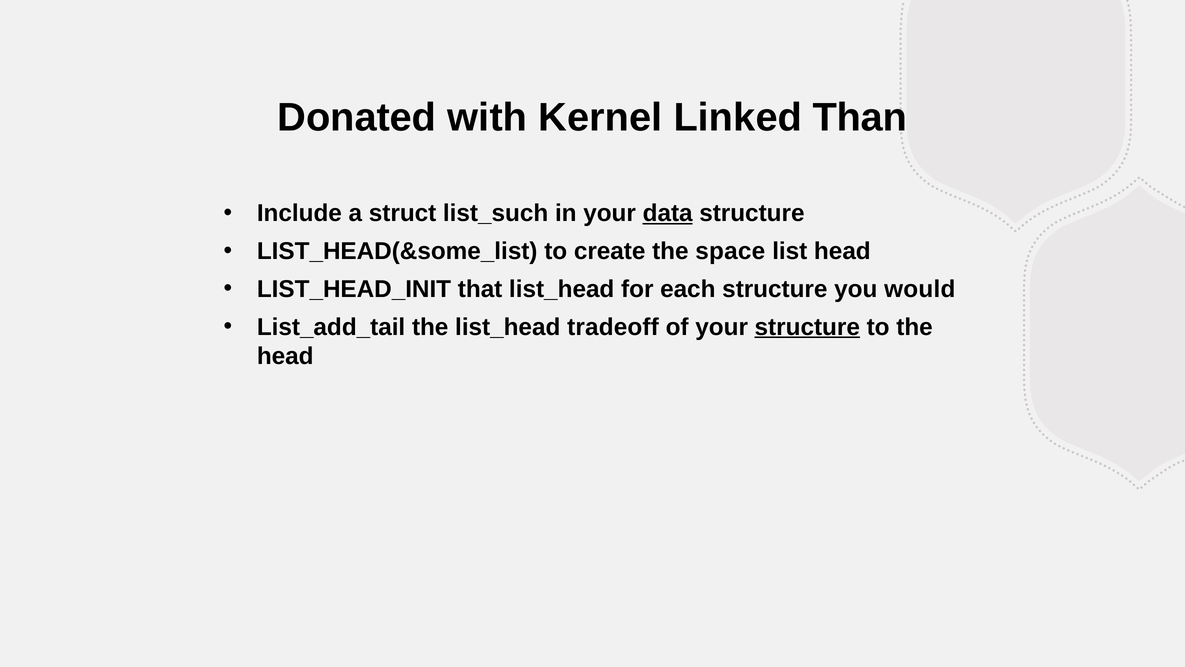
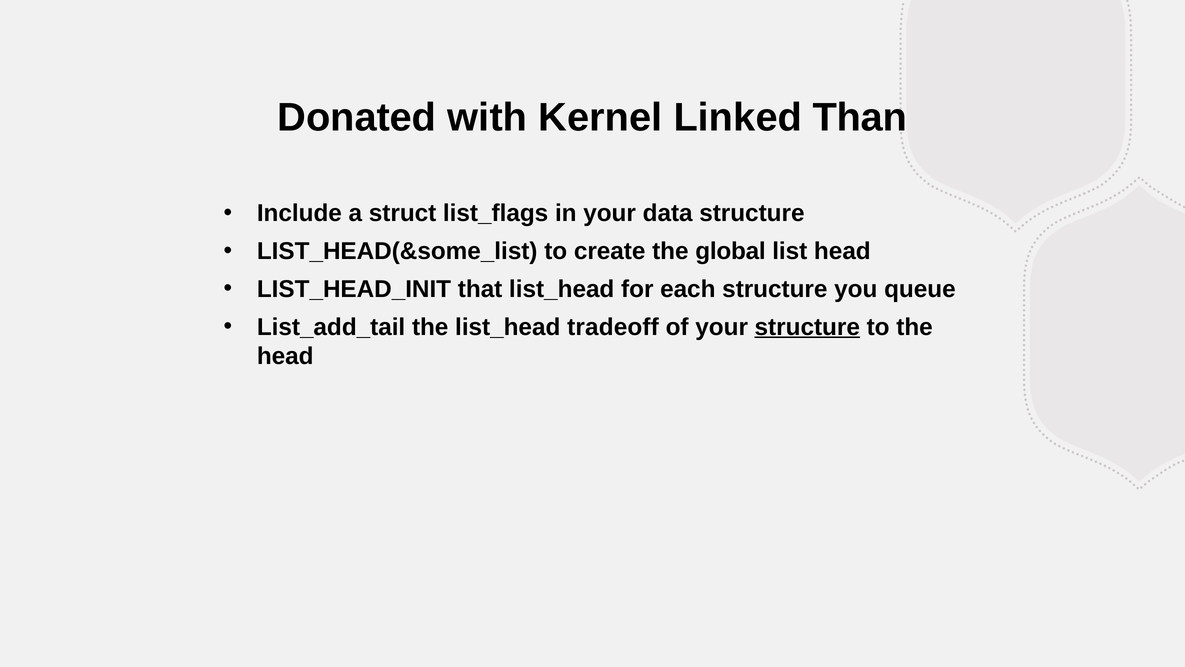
list_such: list_such -> list_flags
data underline: present -> none
space: space -> global
would: would -> queue
